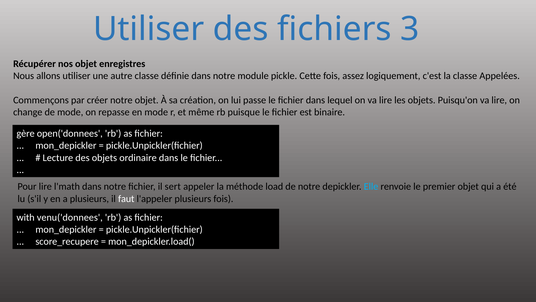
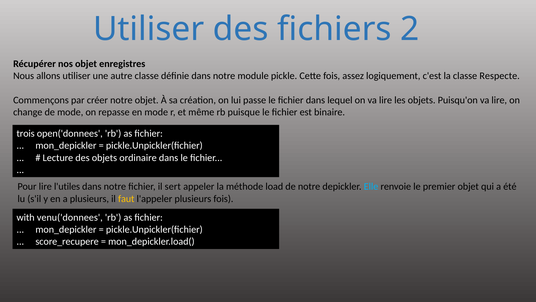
3: 3 -> 2
Appelées: Appelées -> Respecte
gère: gère -> trois
l'math: l'math -> l'utiles
faut colour: white -> yellow
